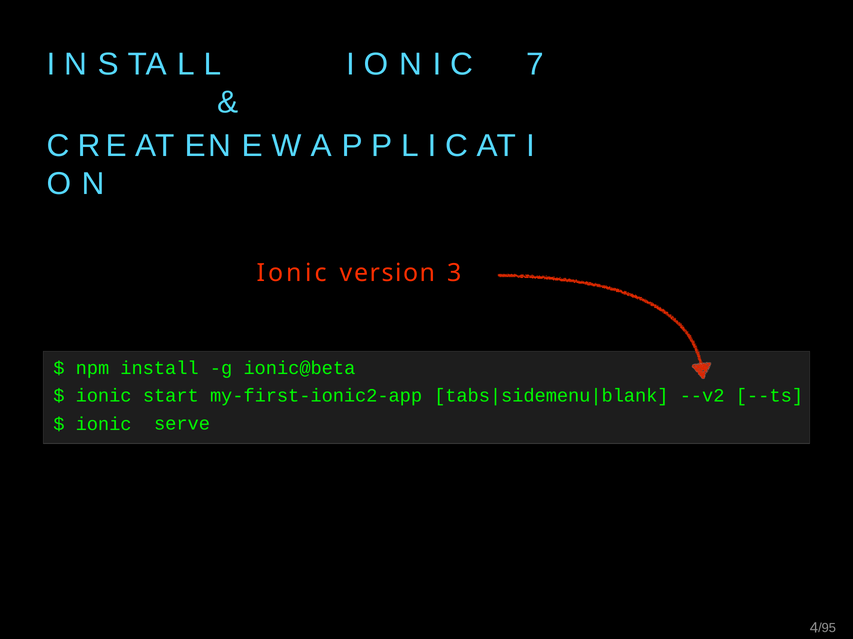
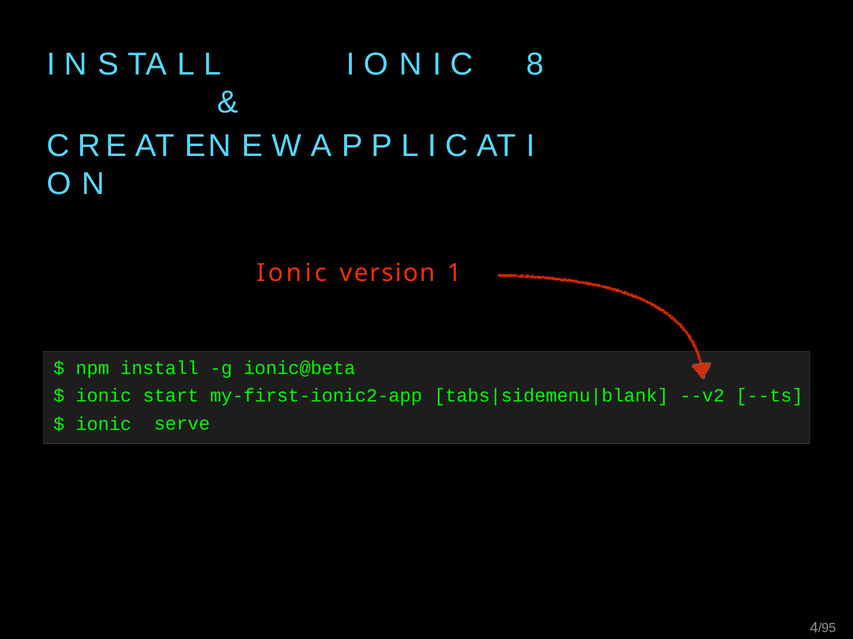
7: 7 -> 8
3: 3 -> 1
